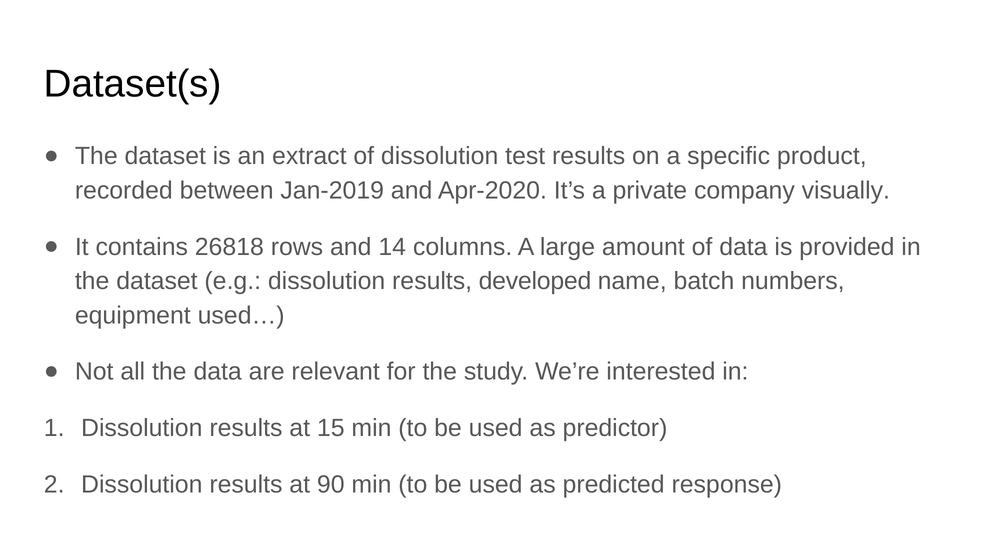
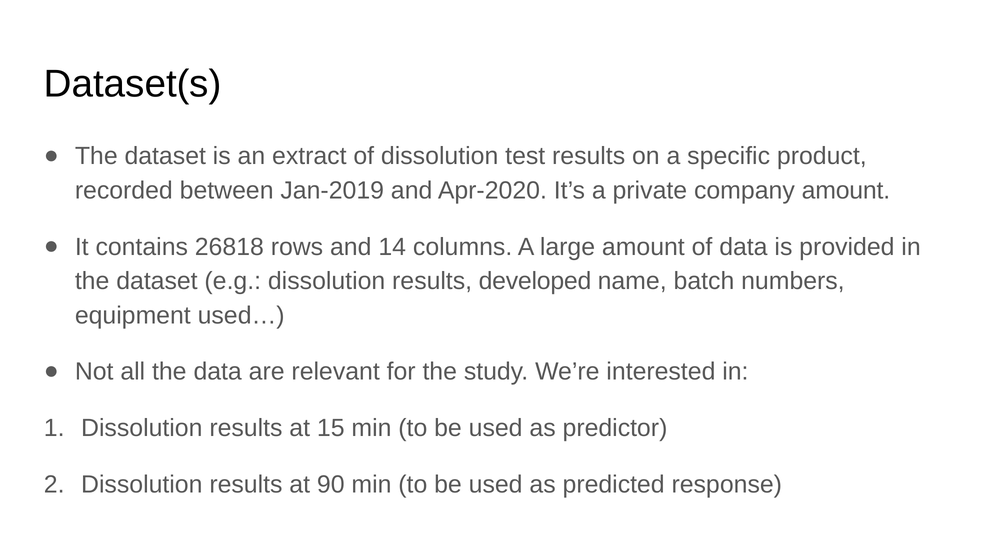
company visually: visually -> amount
